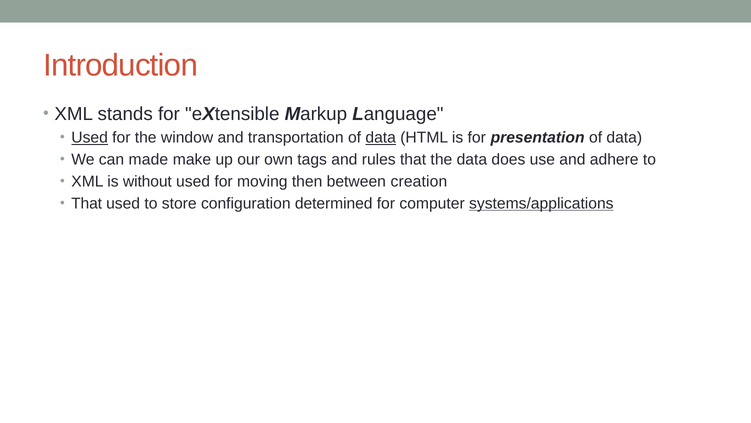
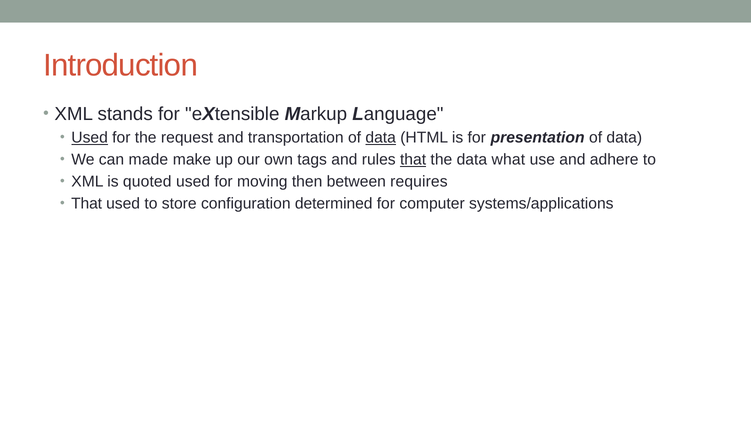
window: window -> request
that at (413, 159) underline: none -> present
does: does -> what
without: without -> quoted
creation: creation -> requires
systems/applications underline: present -> none
